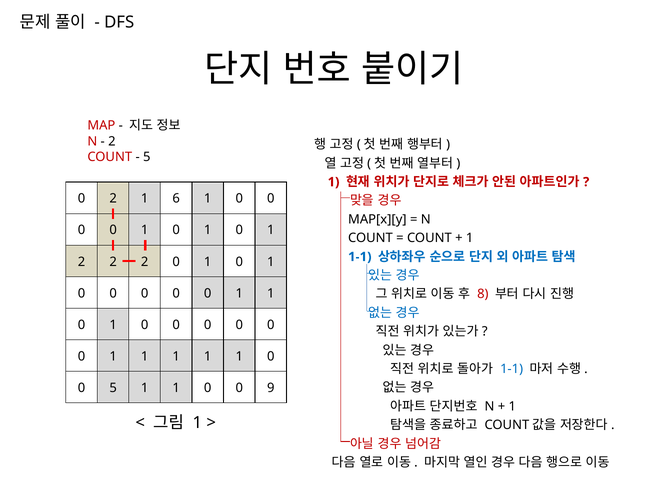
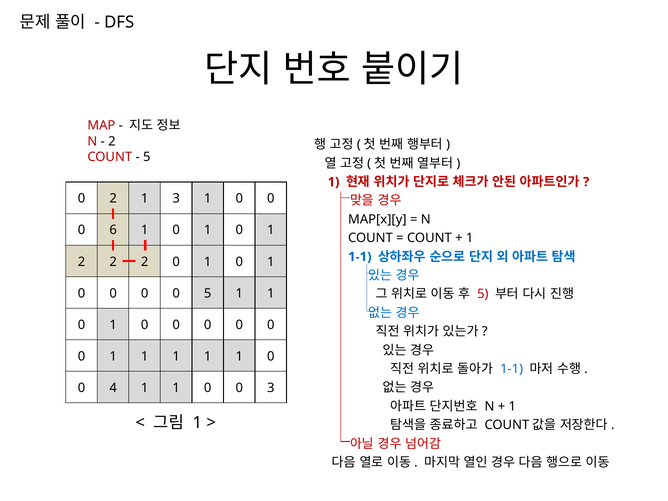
1 6: 6 -> 3
0 at (113, 230): 0 -> 6
8 at (483, 294): 8 -> 5
0 at (208, 293): 0 -> 5
0 5: 5 -> 4
0 9: 9 -> 3
